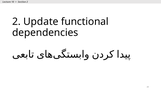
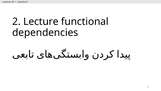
2 Update: Update -> Lecture
